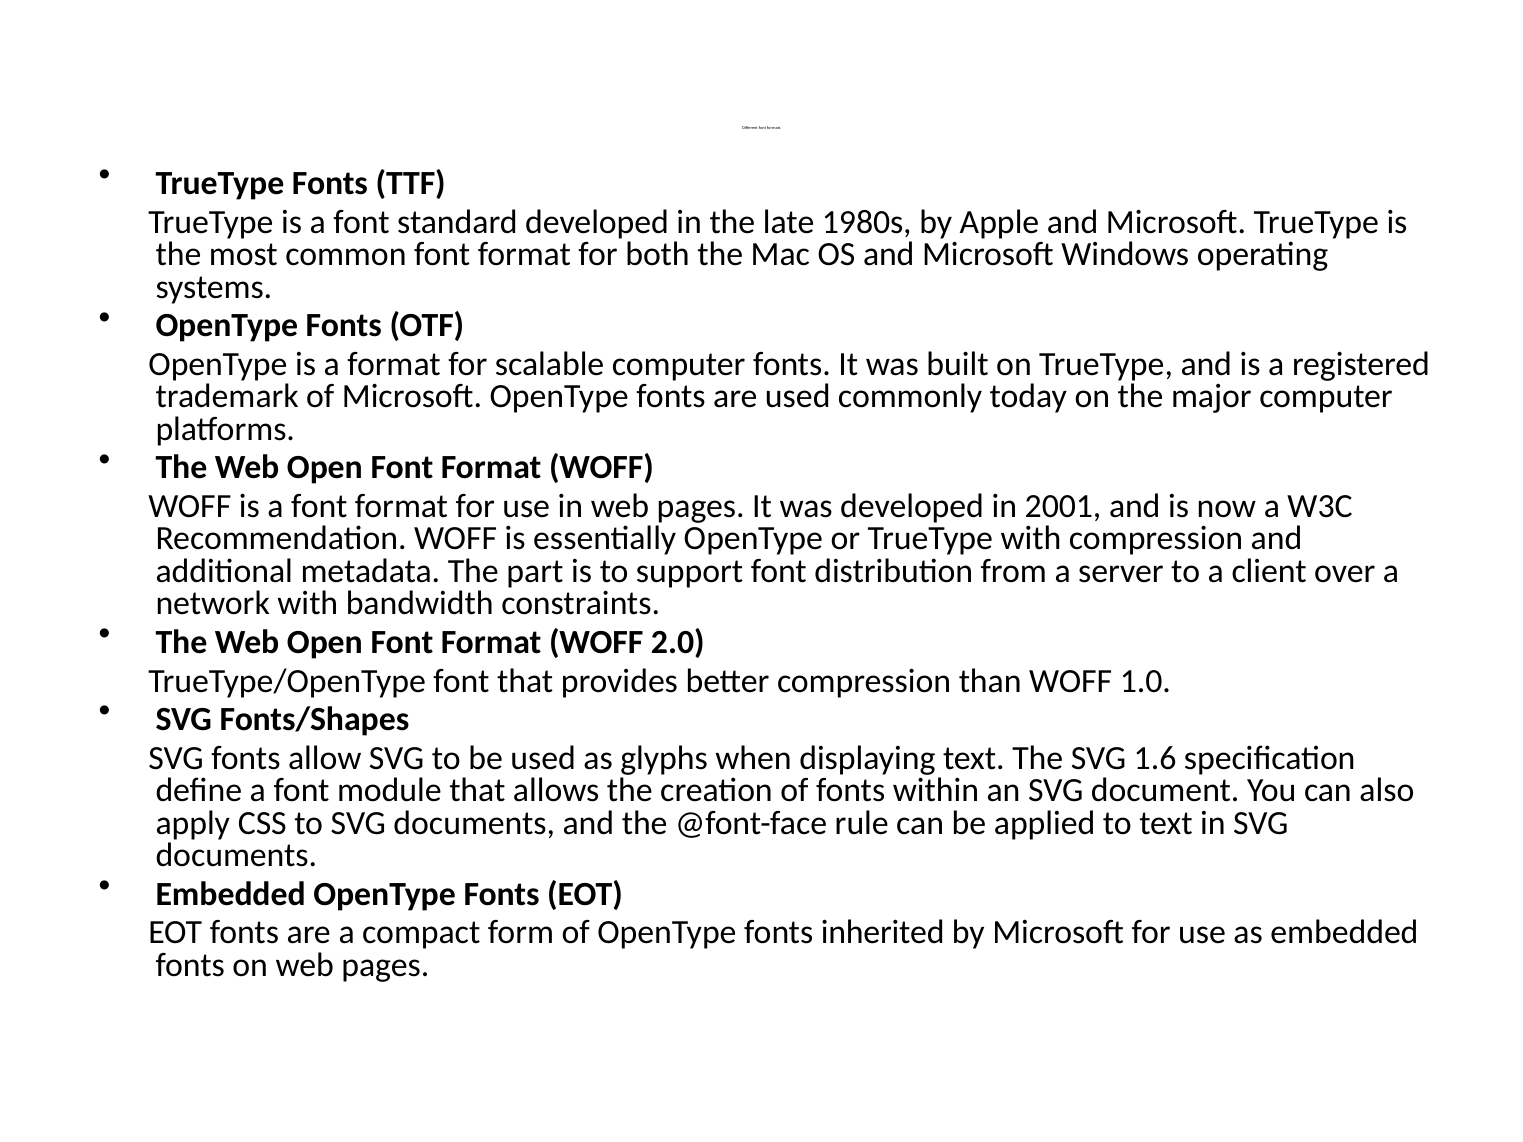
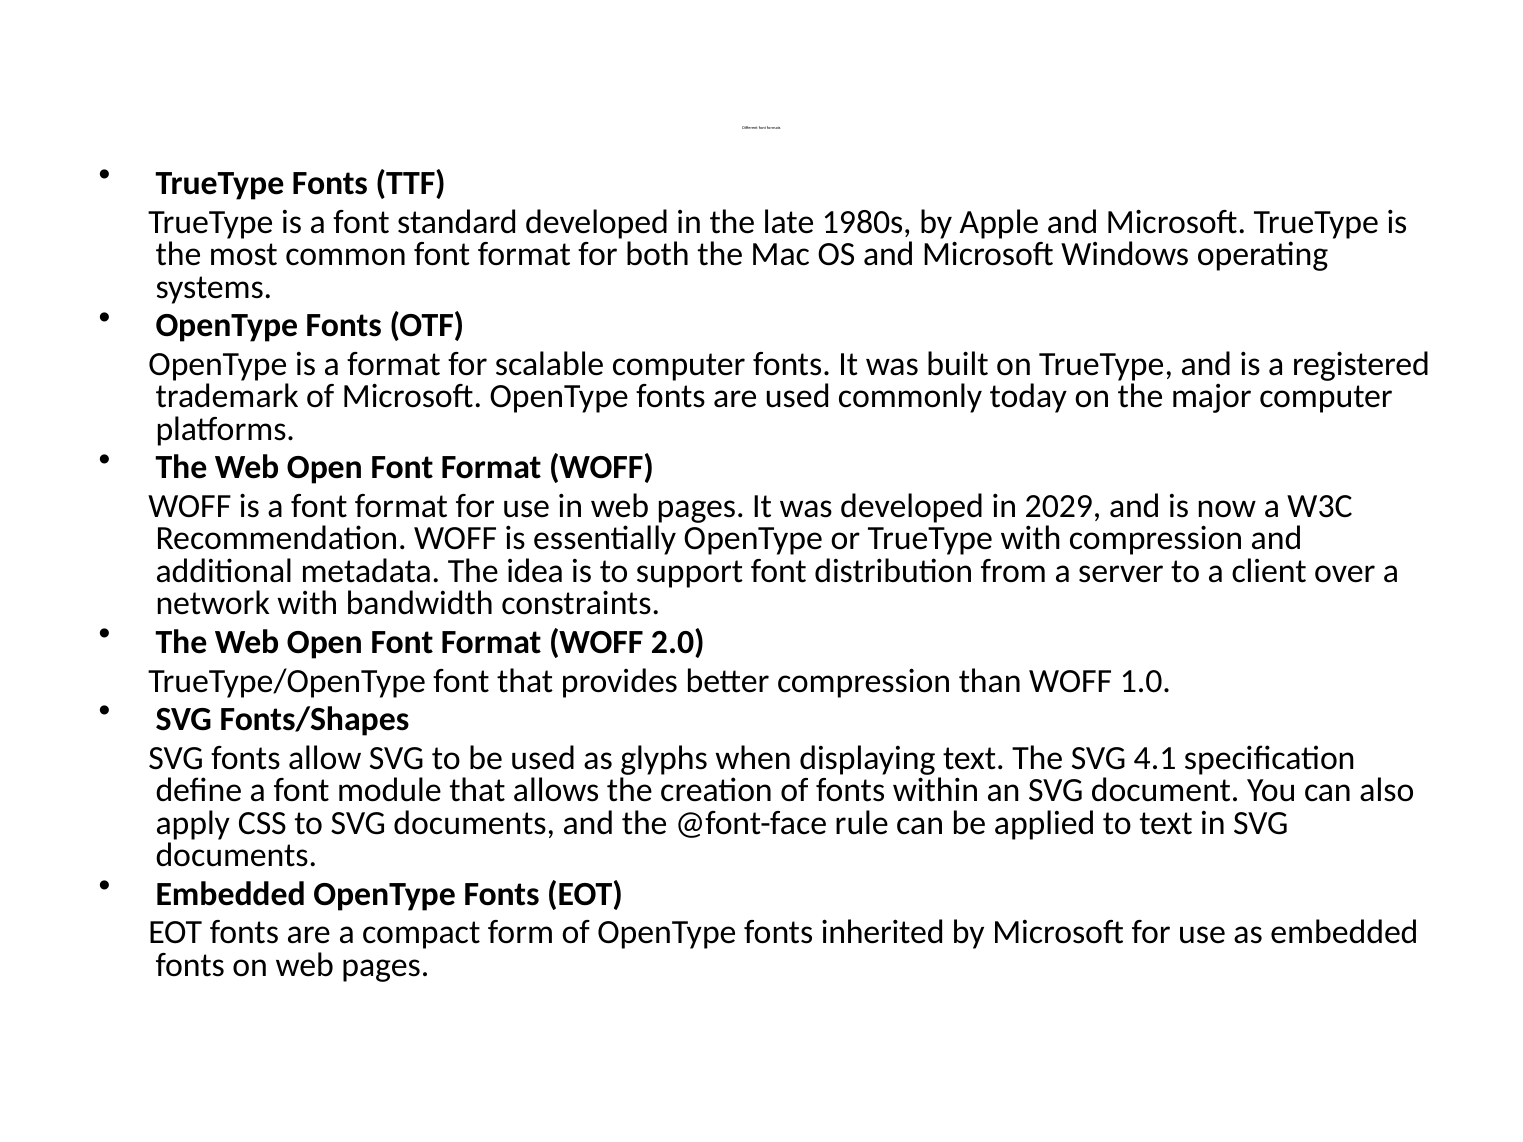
2001: 2001 -> 2029
part: part -> idea
1.6: 1.6 -> 4.1
